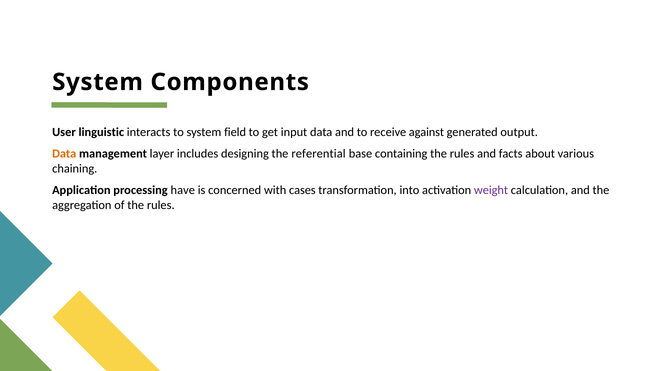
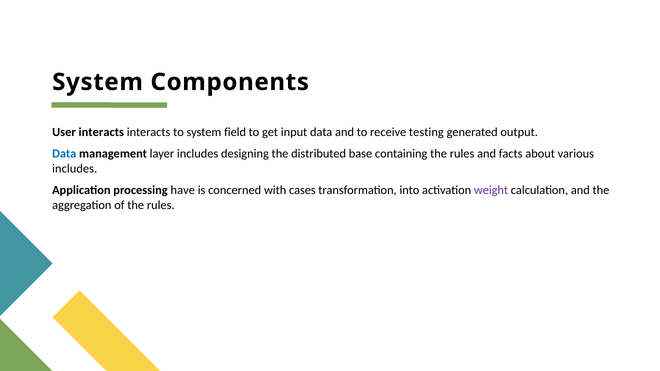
User linguistic: linguistic -> interacts
against: against -> testing
Data at (64, 154) colour: orange -> blue
referential: referential -> distributed
chaining at (75, 169): chaining -> includes
